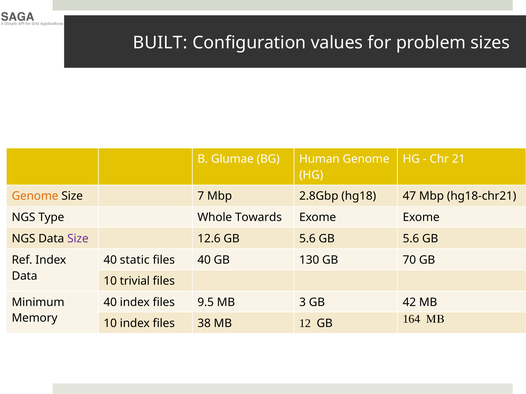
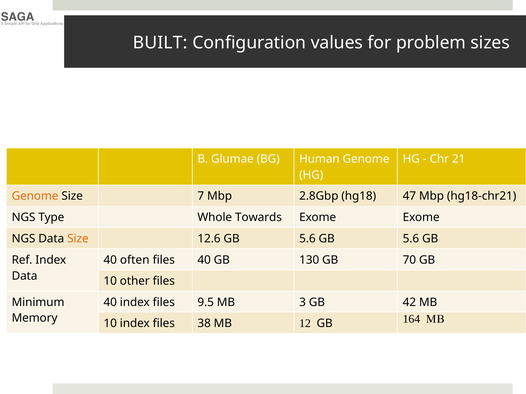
Size at (78, 239) colour: purple -> orange
static: static -> often
trivial: trivial -> other
